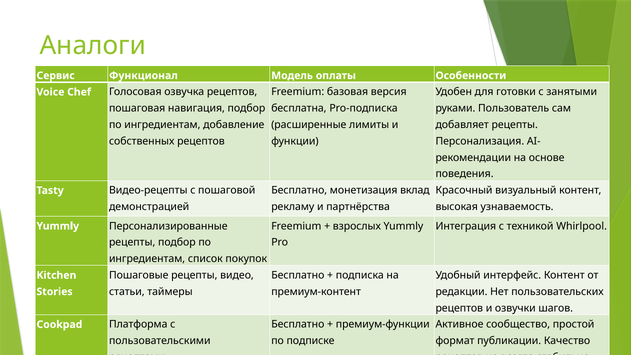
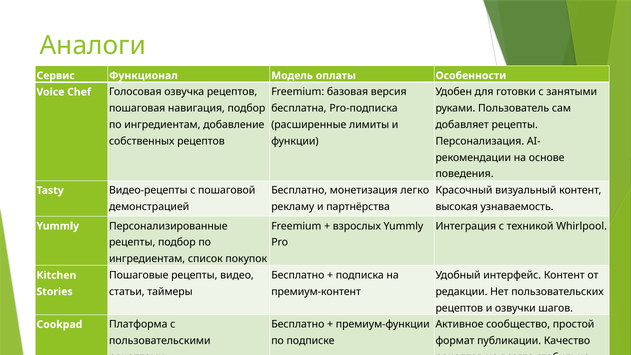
вклад: вклад -> легко
